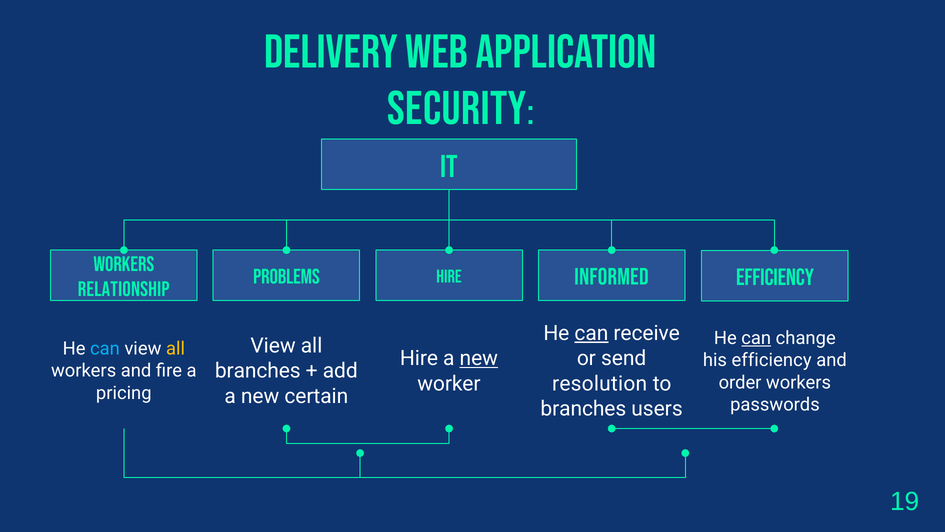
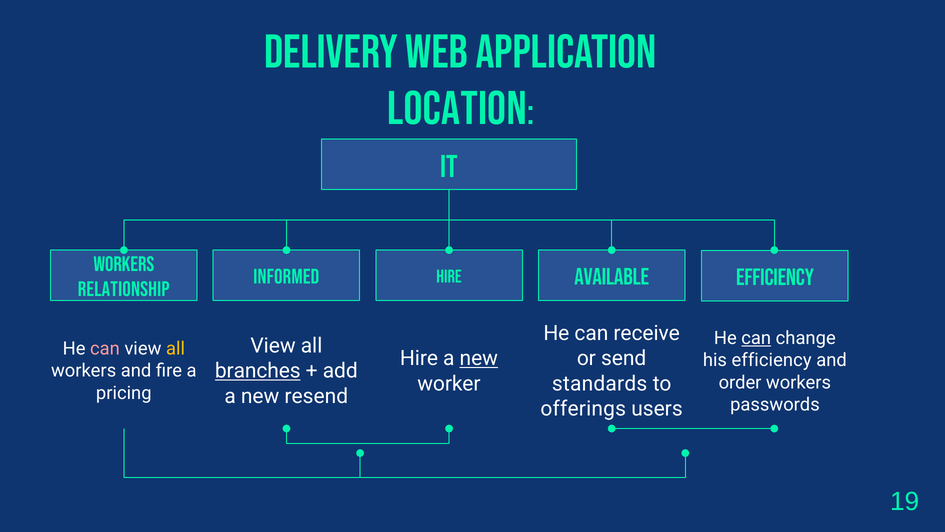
SECURITY: SECURITY -> LOCATION
Informed: Informed -> Available
Problems: Problems -> Informed
can at (591, 333) underline: present -> none
can at (105, 349) colour: light blue -> pink
branches at (258, 371) underline: none -> present
resolution: resolution -> standards
certain: certain -> resend
branches at (583, 409): branches -> offerings
